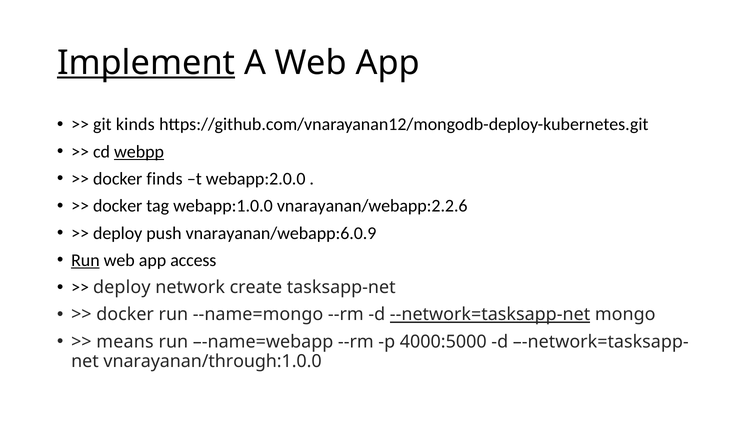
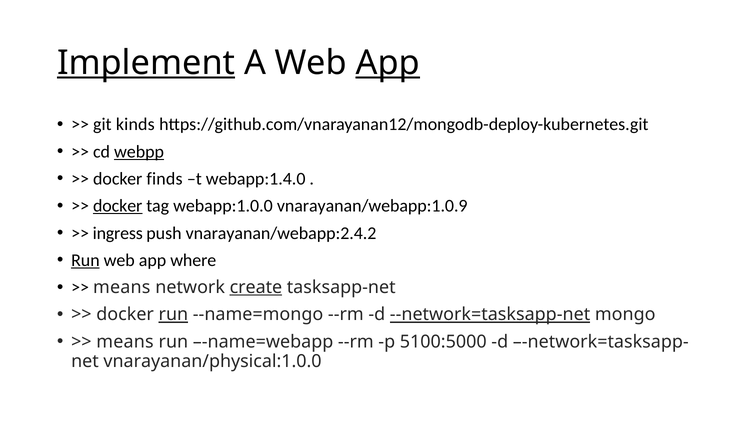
App at (388, 63) underline: none -> present
webapp:2.0.0: webapp:2.0.0 -> webapp:1.4.0
docker at (118, 206) underline: none -> present
vnarayanan/webapp:2.2.6: vnarayanan/webapp:2.2.6 -> vnarayanan/webapp:1.0.9
deploy at (118, 233): deploy -> ingress
vnarayanan/webapp:6.0.9: vnarayanan/webapp:6.0.9 -> vnarayanan/webapp:2.4.2
access: access -> where
deploy at (122, 288): deploy -> means
create underline: none -> present
run at (173, 315) underline: none -> present
4000:5000: 4000:5000 -> 5100:5000
vnarayanan/through:1.0.0: vnarayanan/through:1.0.0 -> vnarayanan/physical:1.0.0
